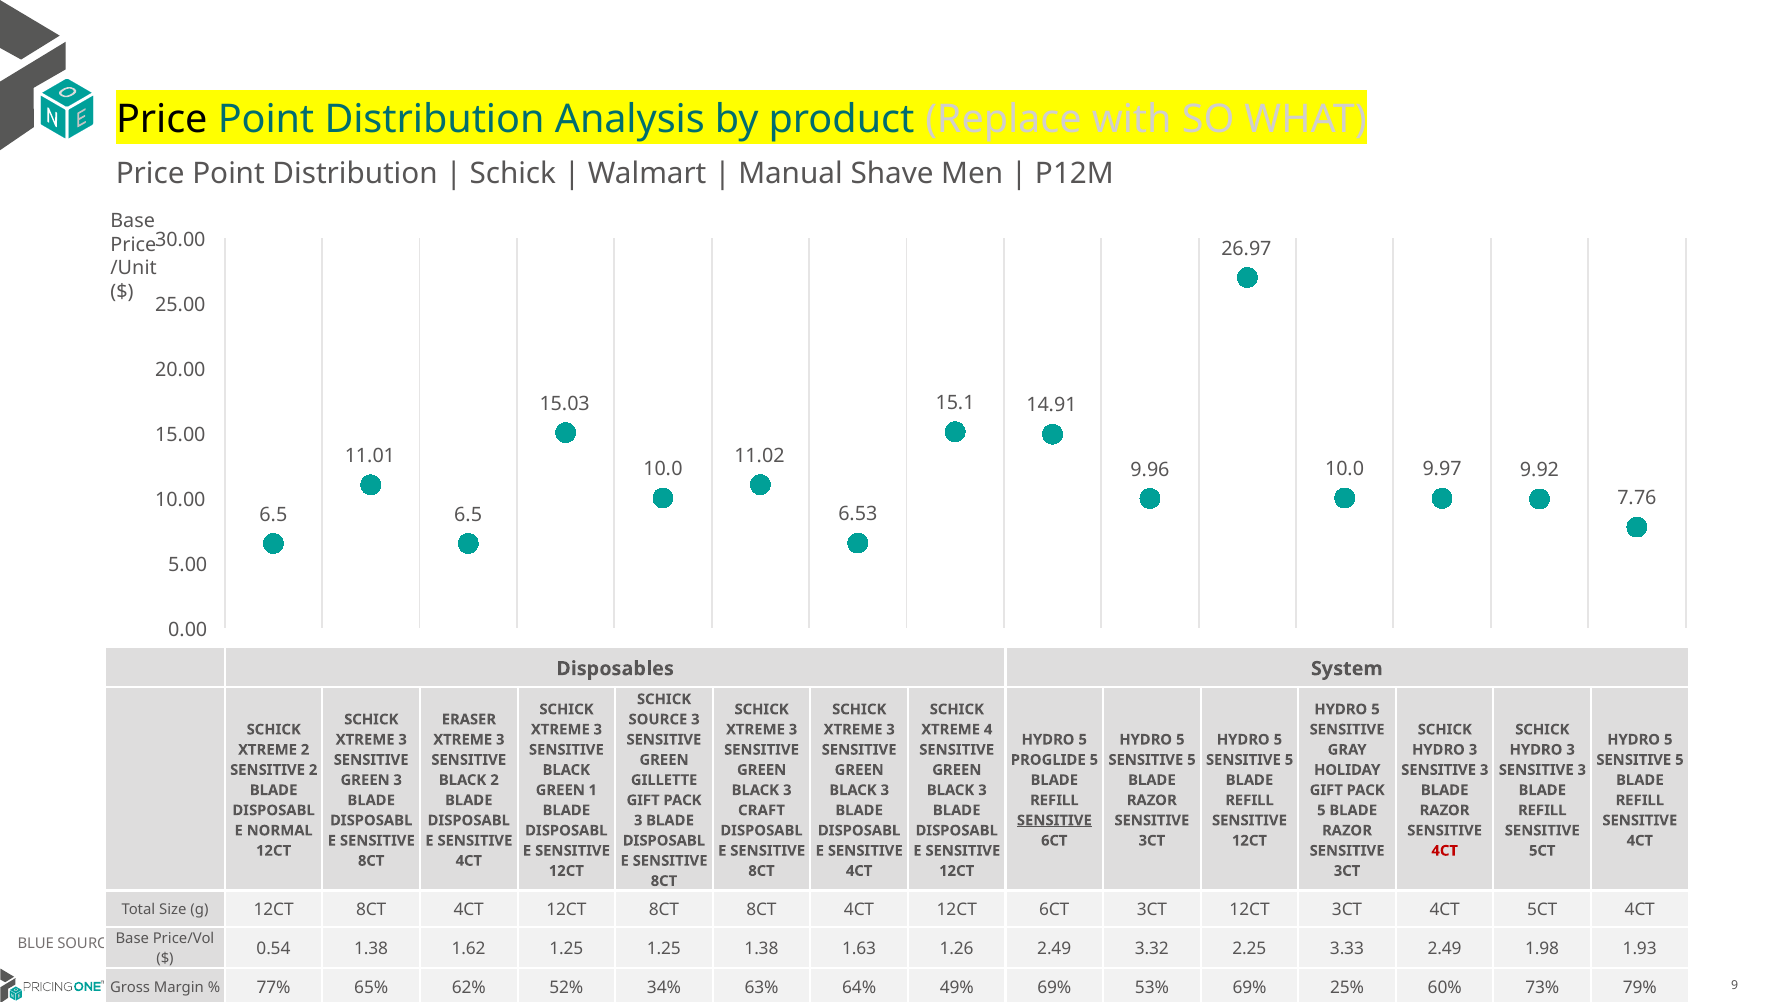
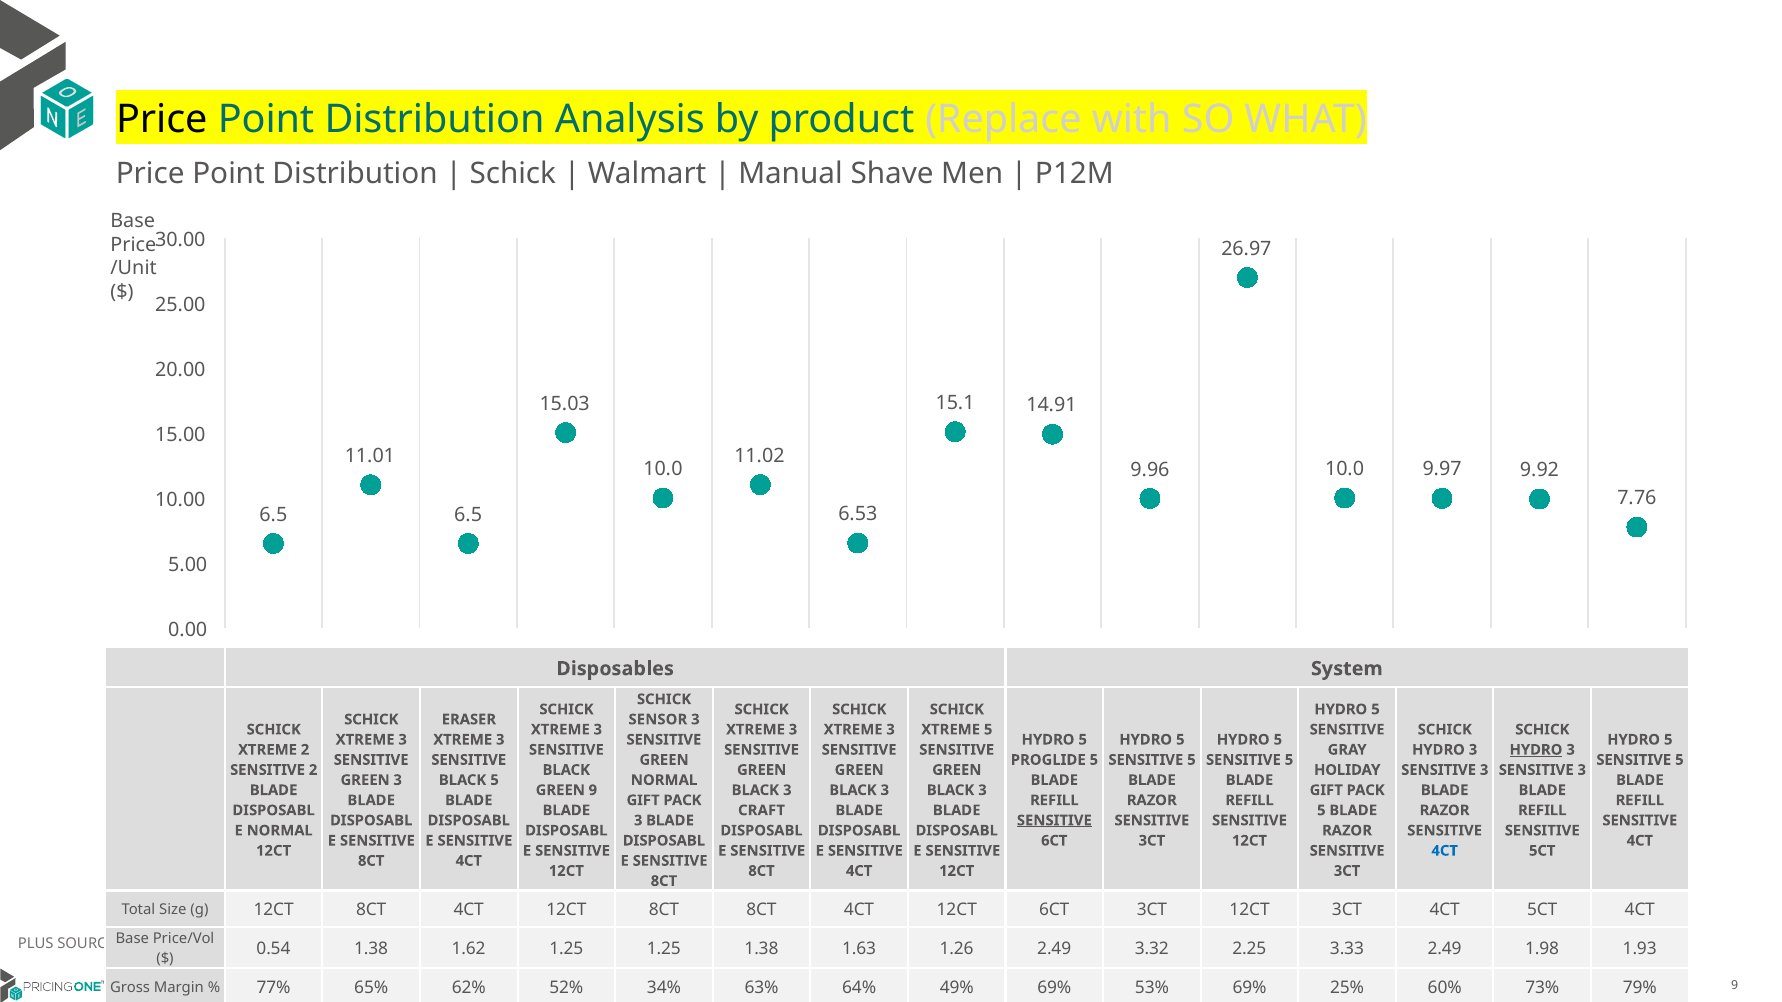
SOURCE at (658, 720): SOURCE -> SENSOR
XTREME 4: 4 -> 5
HYDRO at (1536, 750) underline: none -> present
BLACK 2: 2 -> 5
GILLETTE at (664, 780): GILLETTE -> NORMAL
GREEN 1: 1 -> 9
4CT at (1445, 851) colour: red -> blue
BLUE: BLUE -> PLUS
